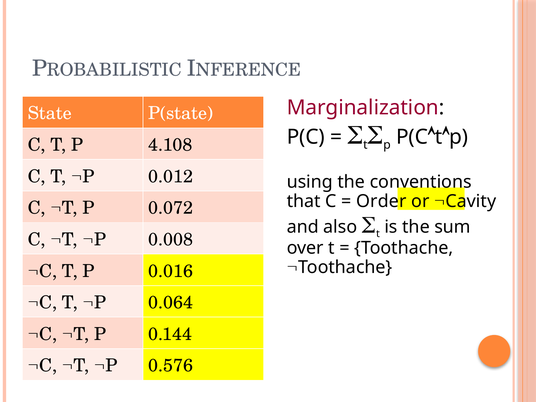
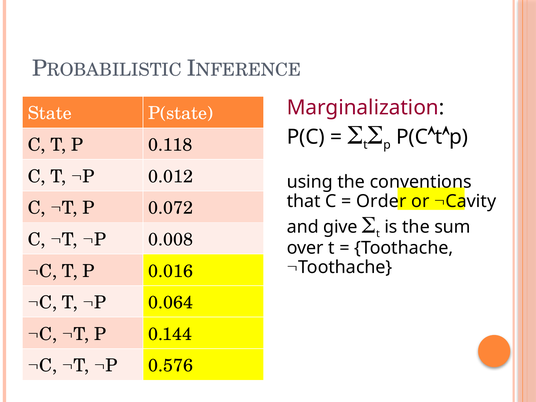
4.108: 4.108 -> 0.118
also: also -> give
